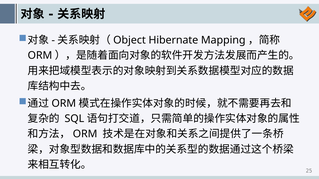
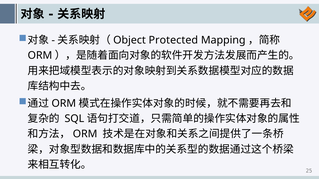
Hibernate: Hibernate -> Protected
